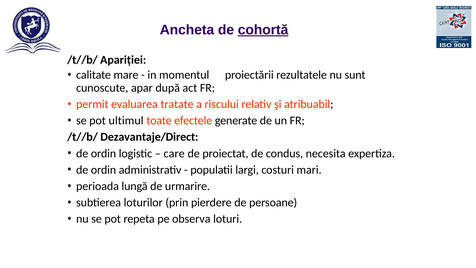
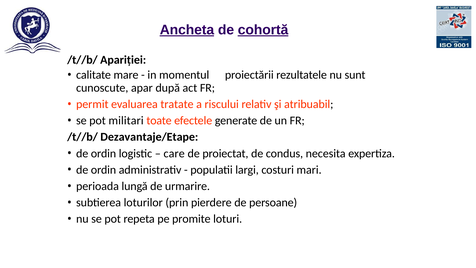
Ancheta underline: none -> present
ultimul: ultimul -> militari
Dezavantaje/Direct: Dezavantaje/Direct -> Dezavantaje/Etape
observa: observa -> promite
